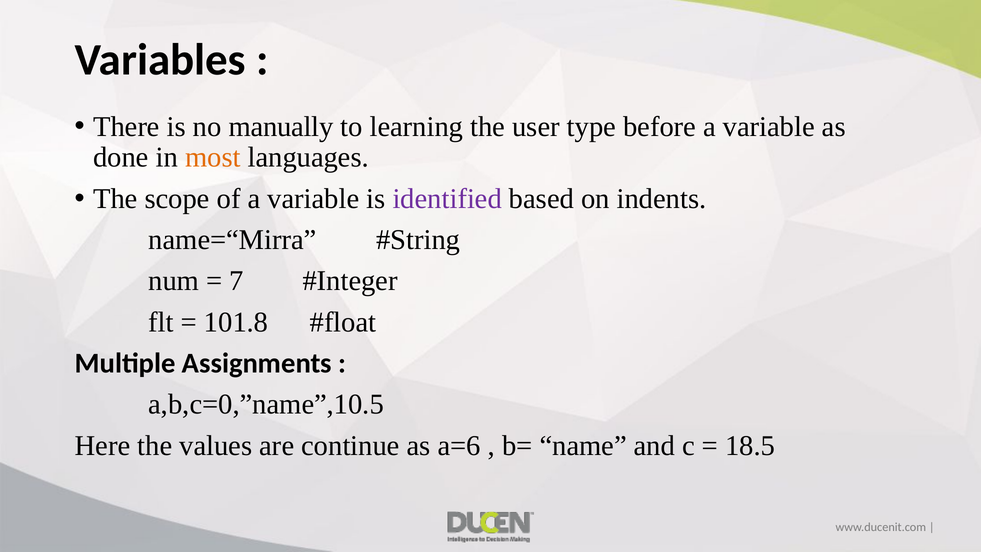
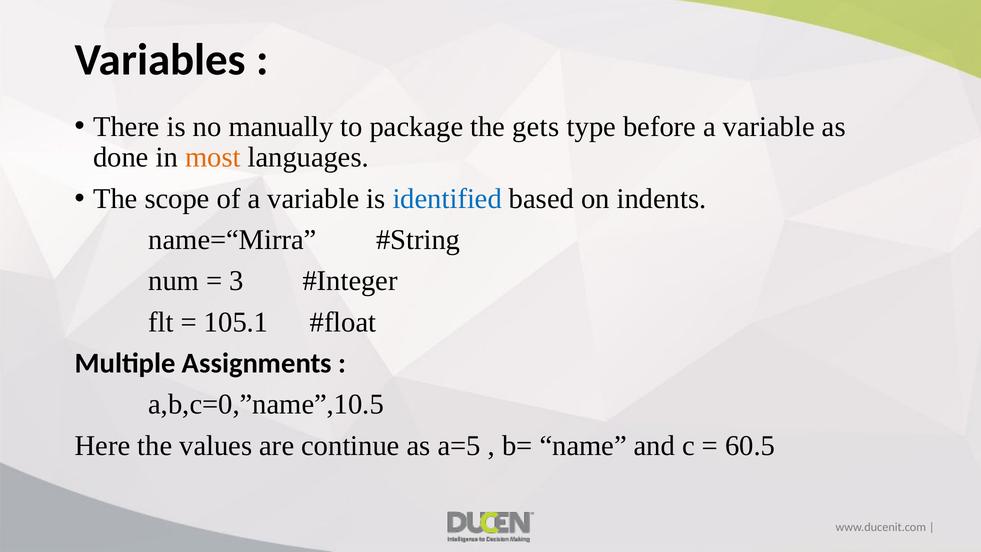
learning: learning -> package
user: user -> gets
identified colour: purple -> blue
7: 7 -> 3
101.8: 101.8 -> 105.1
a=6: a=6 -> a=5
18.5: 18.5 -> 60.5
